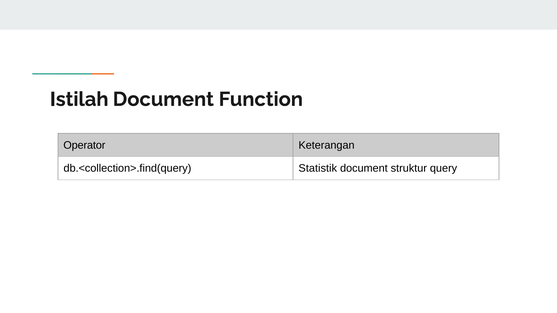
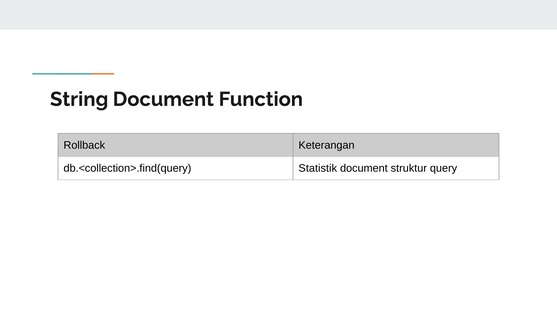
Istilah: Istilah -> String
Operator: Operator -> Rollback
